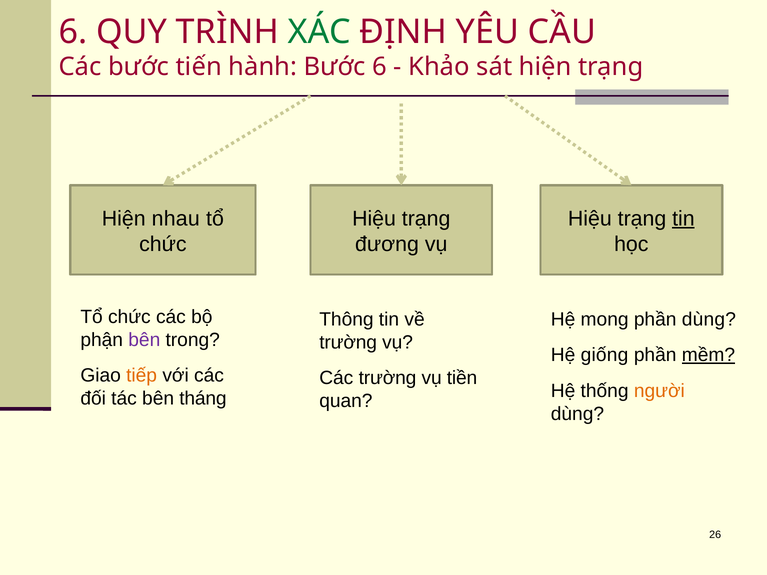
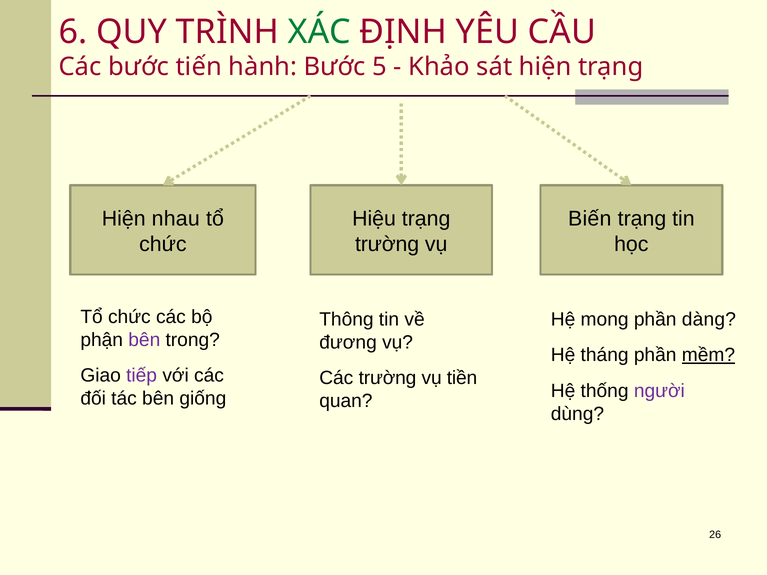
Bước 6: 6 -> 5
Hiệu at (590, 219): Hiệu -> Biến
tin at (683, 219) underline: present -> none
đương at (387, 244): đương -> trường
phần dùng: dùng -> dàng
trường at (348, 342): trường -> đương
giống: giống -> tháng
tiếp colour: orange -> purple
người colour: orange -> purple
tháng: tháng -> giống
